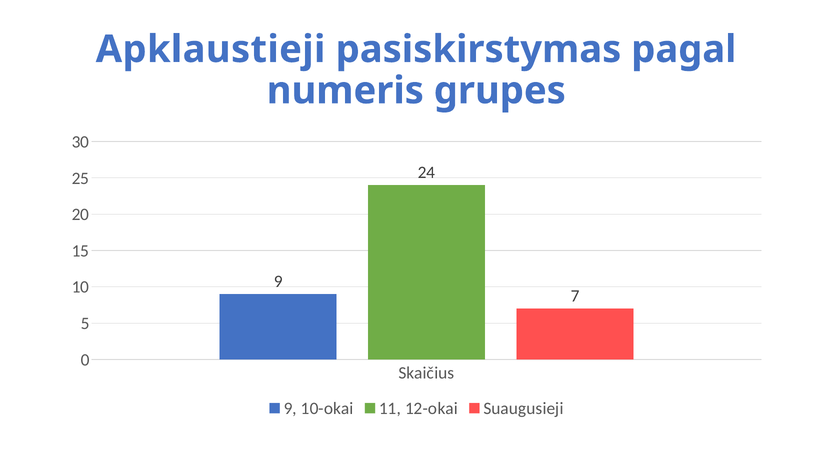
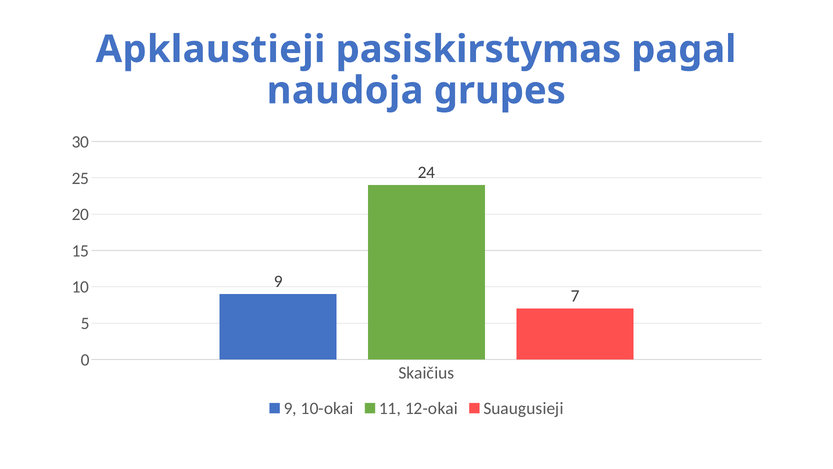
numeris: numeris -> naudoja
